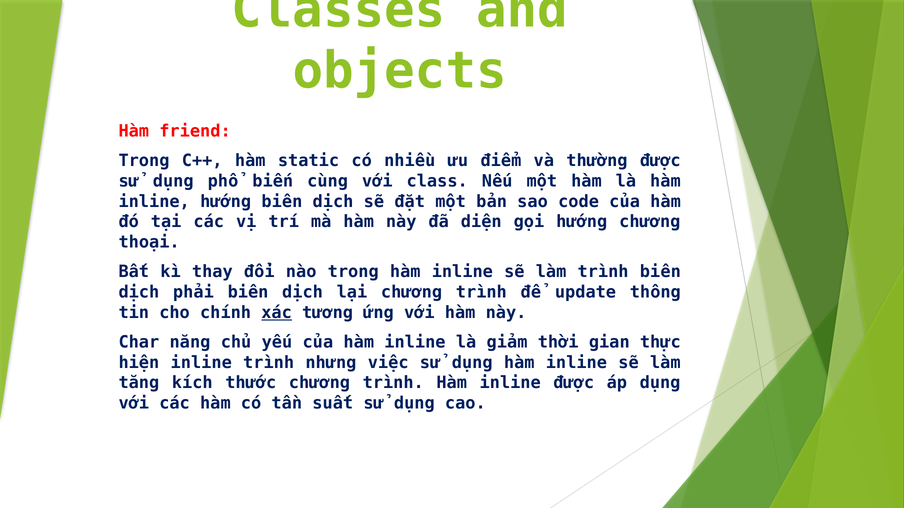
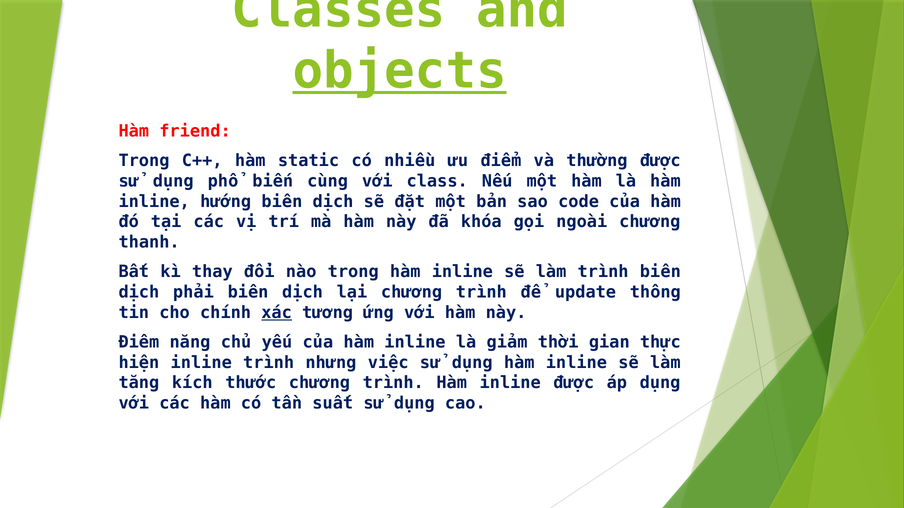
objects underline: none -> present
diện: diện -> khóa
gọi hướng: hướng -> ngoài
thoại: thoại -> thanh
Char: Char -> Điểm
